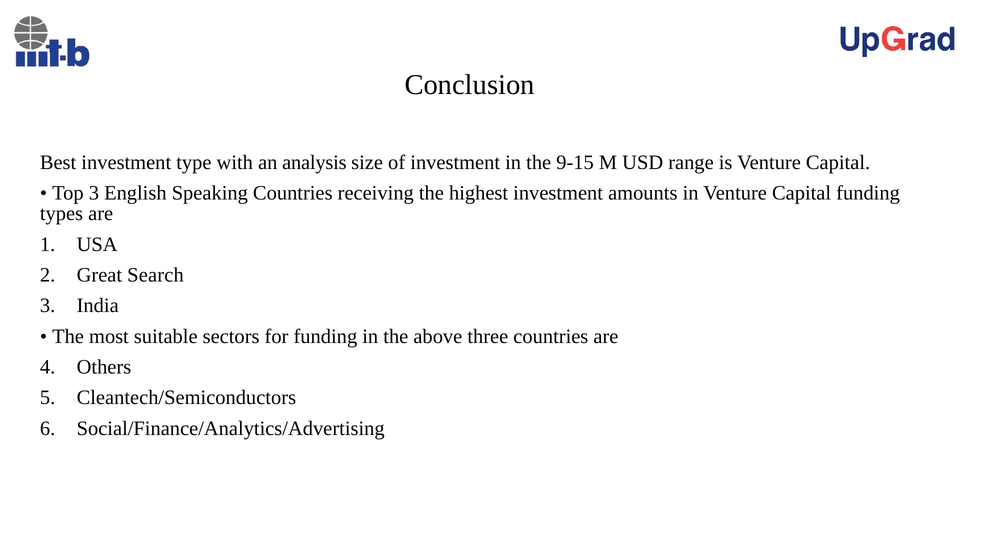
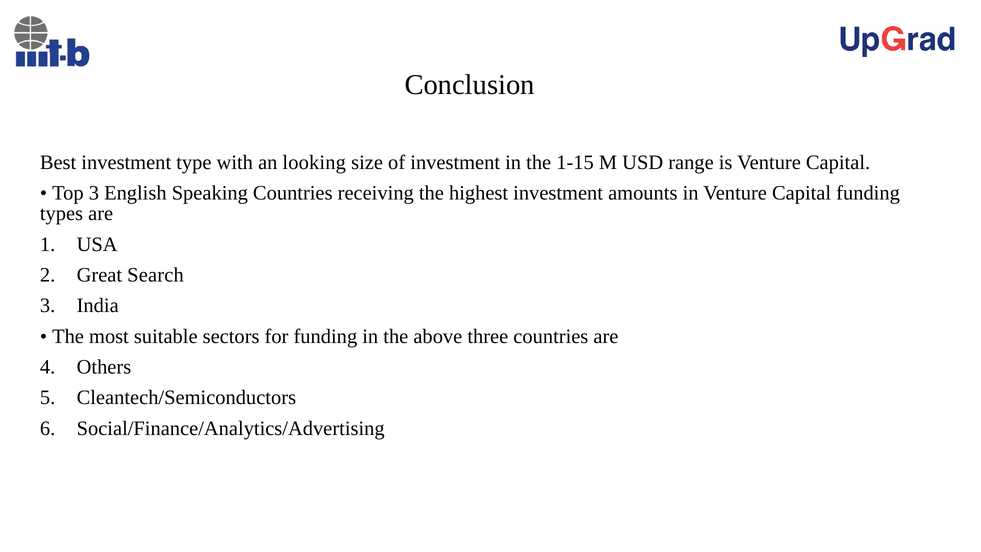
analysis: analysis -> looking
9-15: 9-15 -> 1-15
